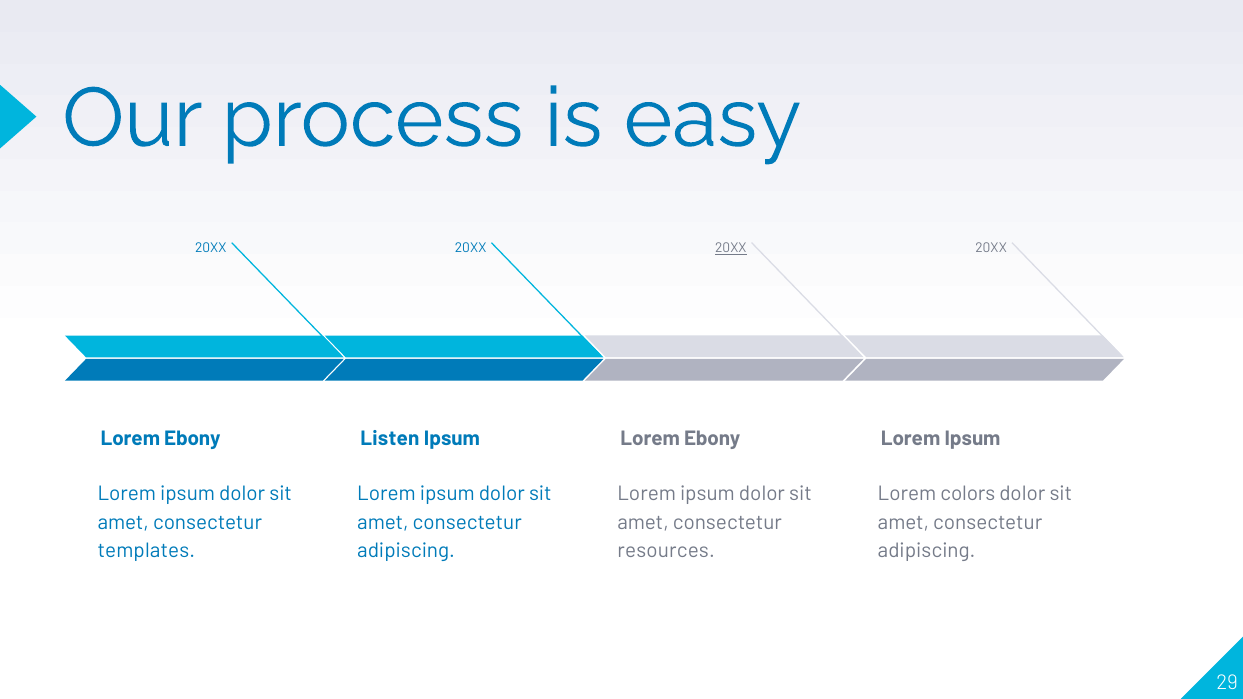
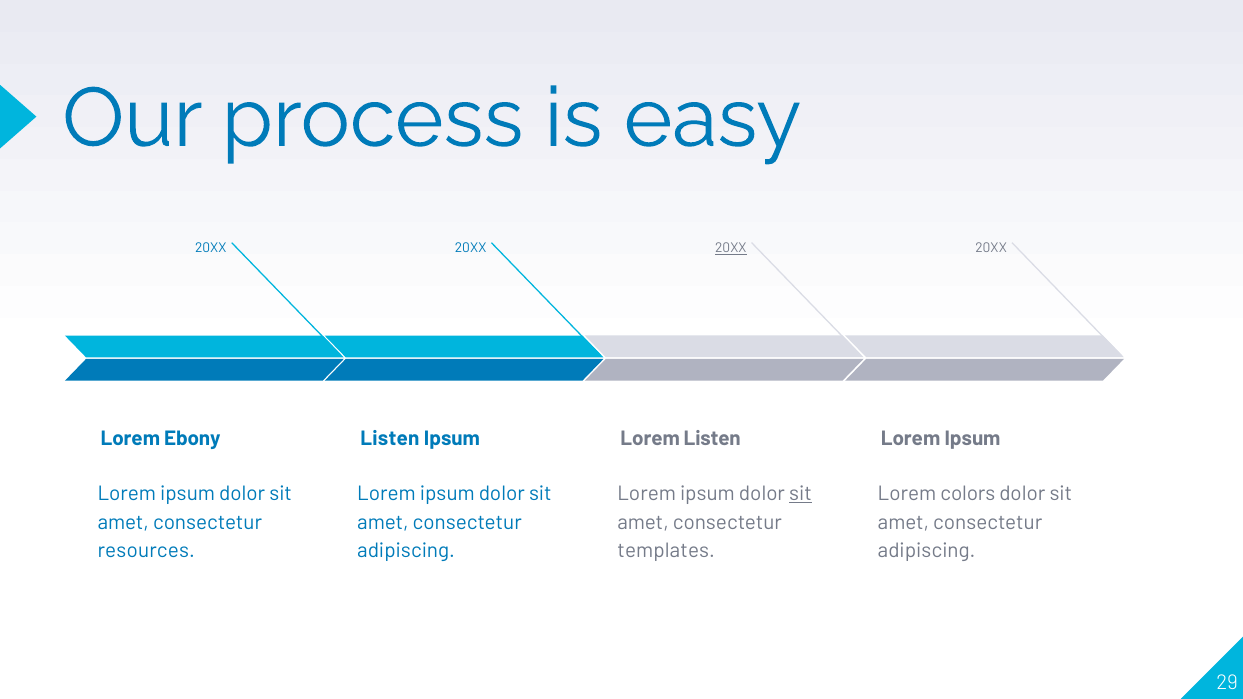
Ebony at (712, 439): Ebony -> Listen
sit at (801, 494) underline: none -> present
resources: resources -> templates
templates: templates -> resources
